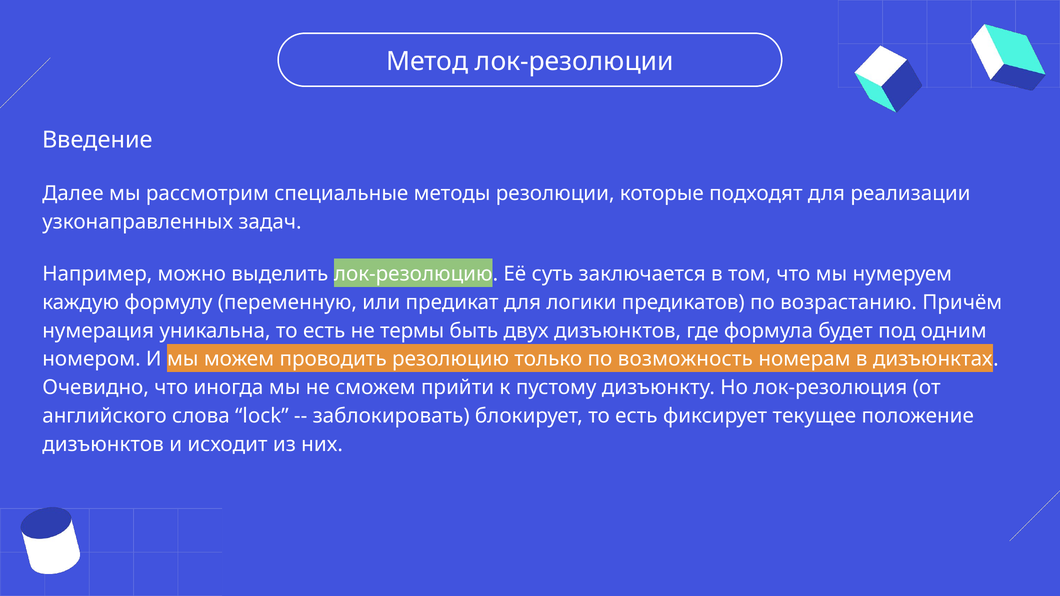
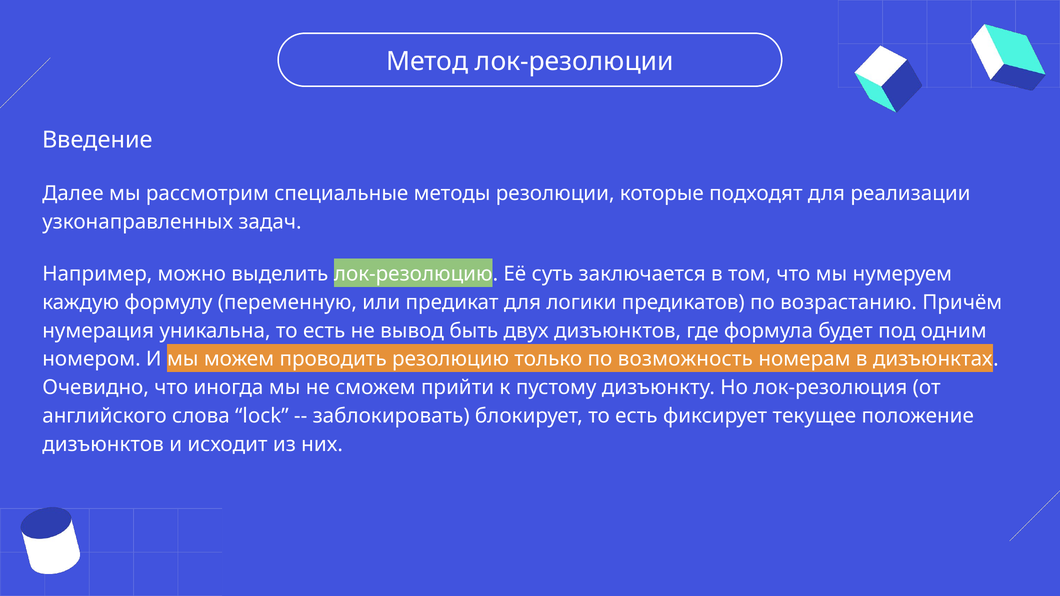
термы: термы -> вывод
